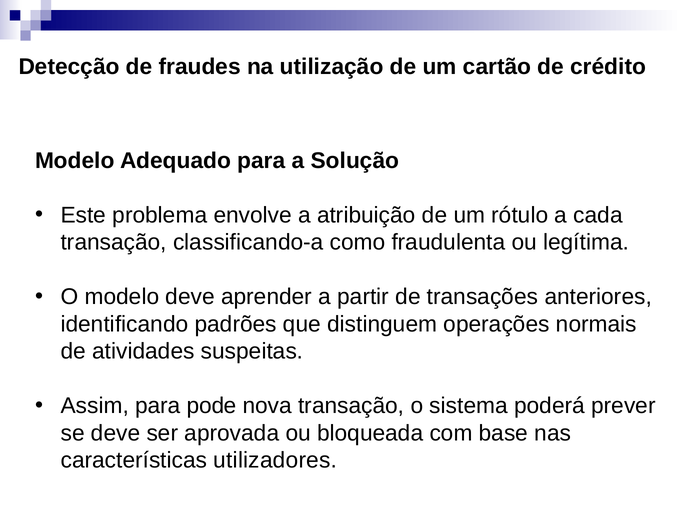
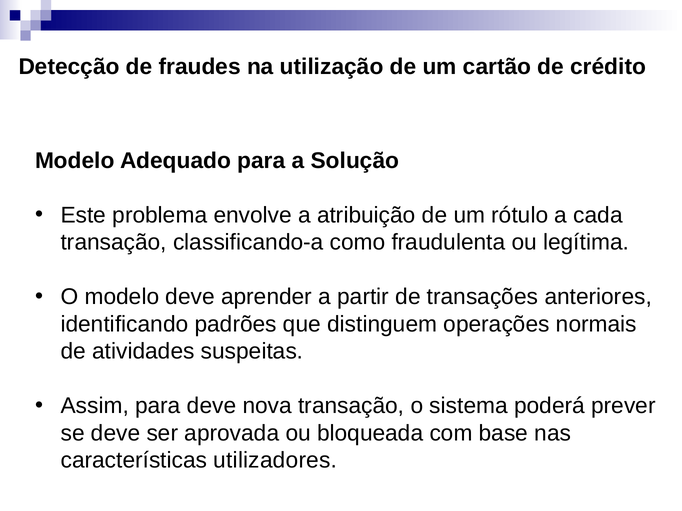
para pode: pode -> deve
